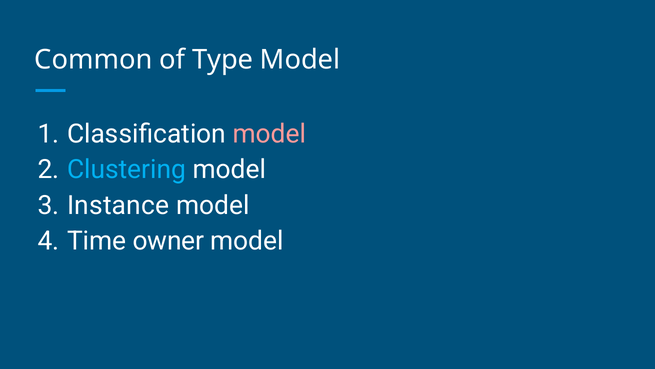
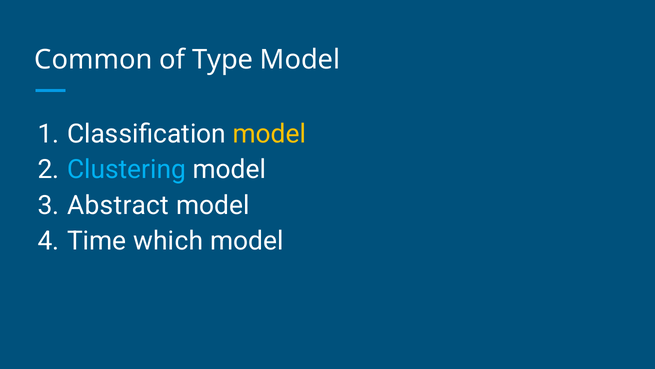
model at (269, 134) colour: pink -> yellow
Instance: Instance -> Abstract
owner: owner -> which
